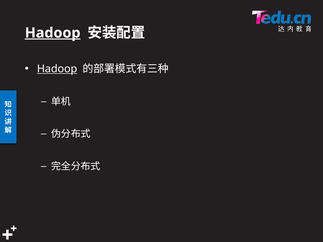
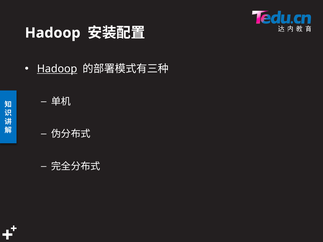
Hadoop at (53, 33) underline: present -> none
